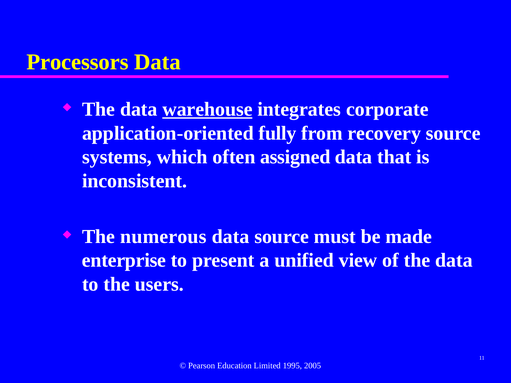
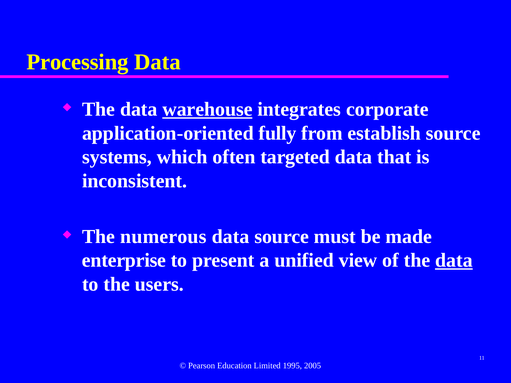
Processors: Processors -> Processing
recovery: recovery -> establish
assigned: assigned -> targeted
data at (454, 261) underline: none -> present
